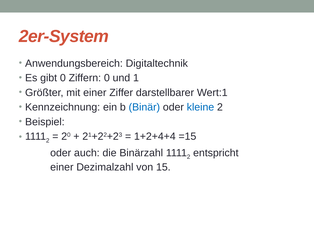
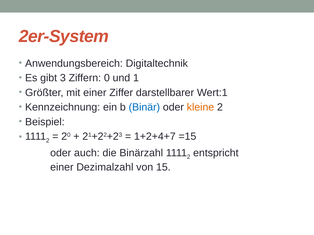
gibt 0: 0 -> 3
kleine colour: blue -> orange
1+2+4+4: 1+2+4+4 -> 1+2+4+7
